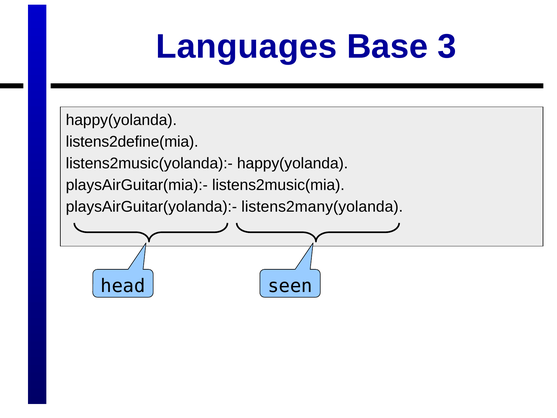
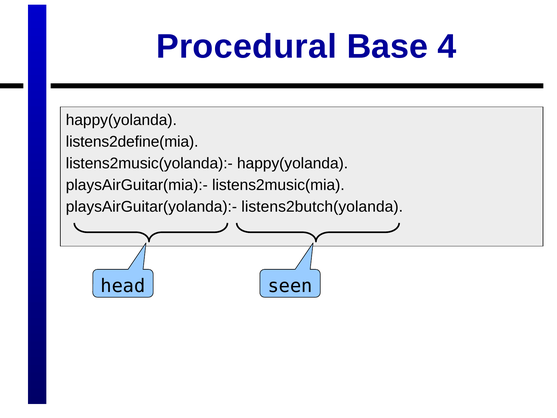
Languages: Languages -> Procedural
3: 3 -> 4
listens2many(yolanda: listens2many(yolanda -> listens2butch(yolanda
